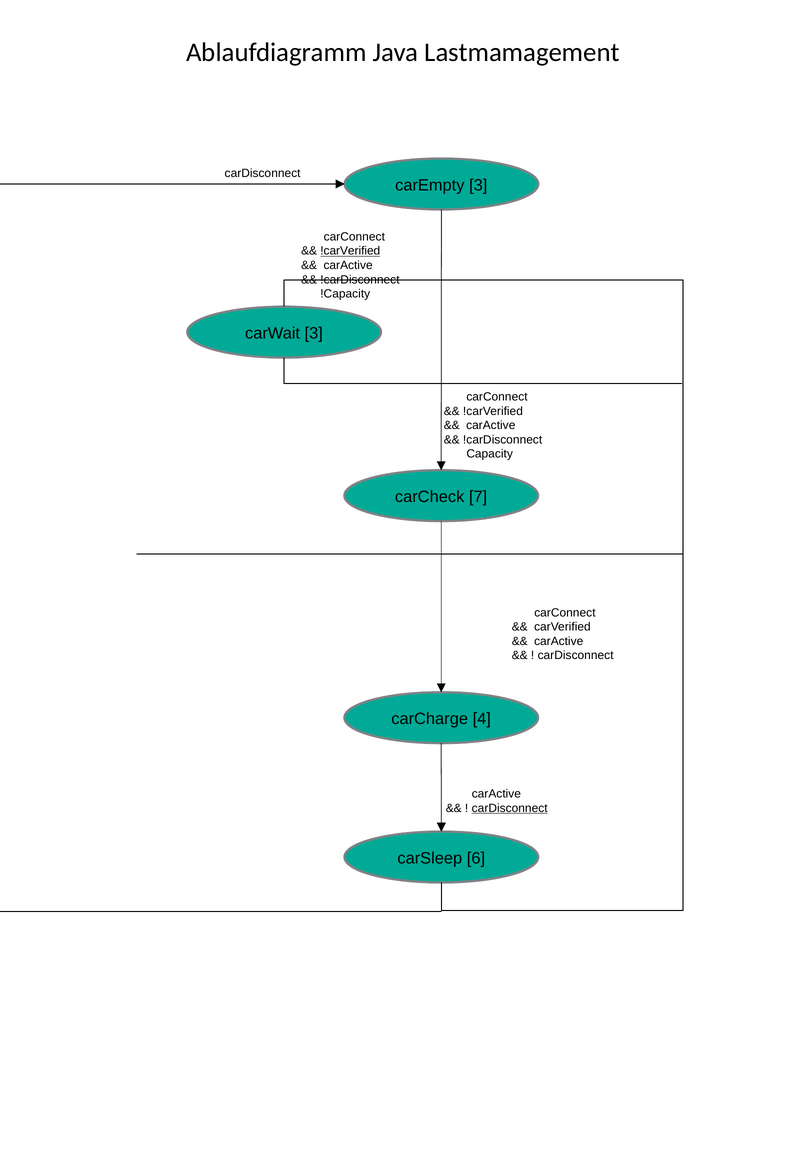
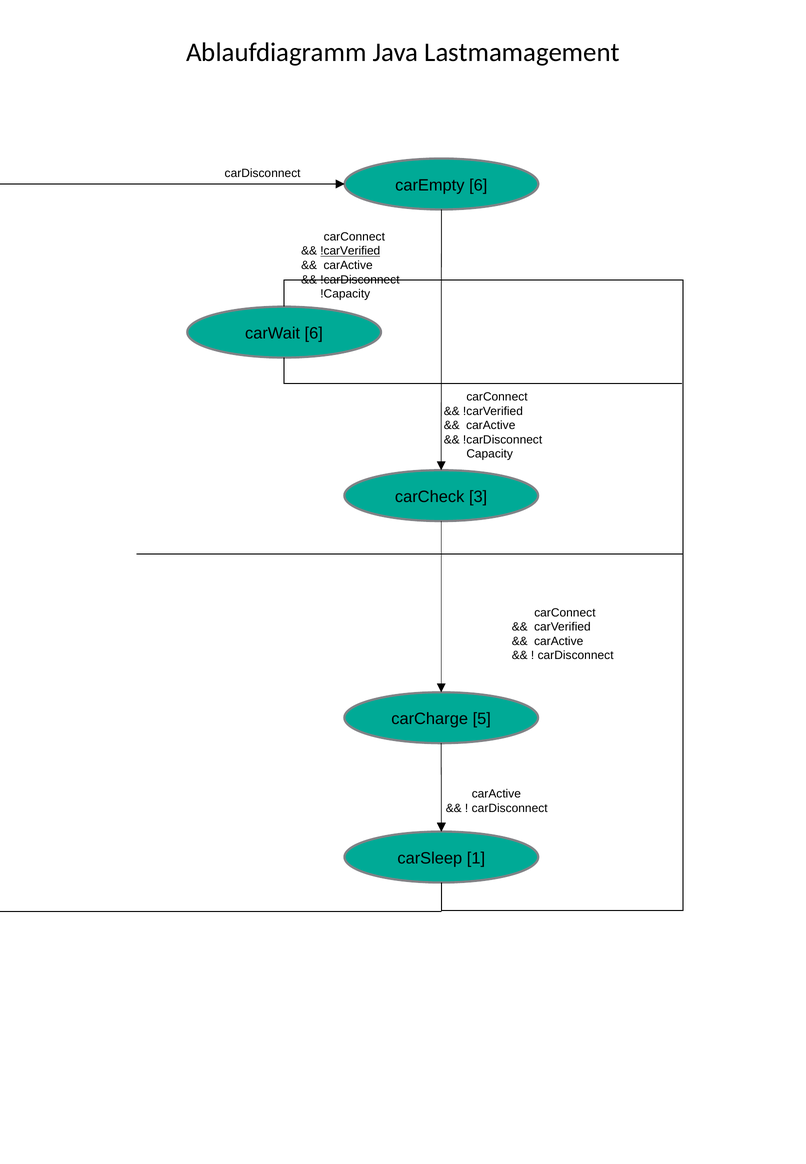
carEmpty 3: 3 -> 6
carWait 3: 3 -> 6
7: 7 -> 3
4: 4 -> 5
carDisconnect at (510, 808) underline: present -> none
6: 6 -> 1
